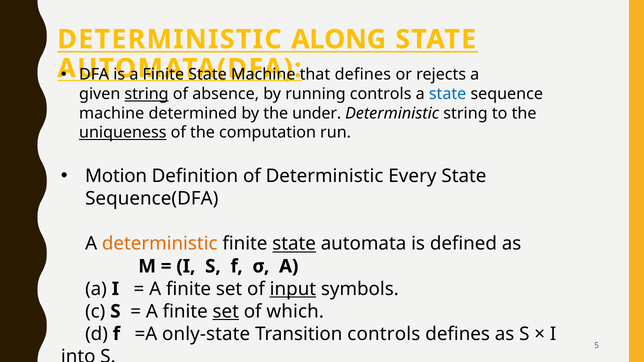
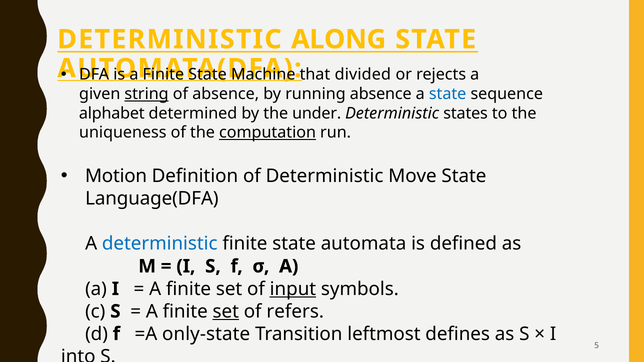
that defines: defines -> divided
running controls: controls -> absence
machine at (112, 113): machine -> alphabet
Deterministic string: string -> states
uniqueness underline: present -> none
computation underline: none -> present
Every: Every -> Move
Sequence(DFA: Sequence(DFA -> Language(DFA
deterministic at (160, 244) colour: orange -> blue
state at (294, 244) underline: present -> none
which: which -> refers
Transition controls: controls -> leftmost
